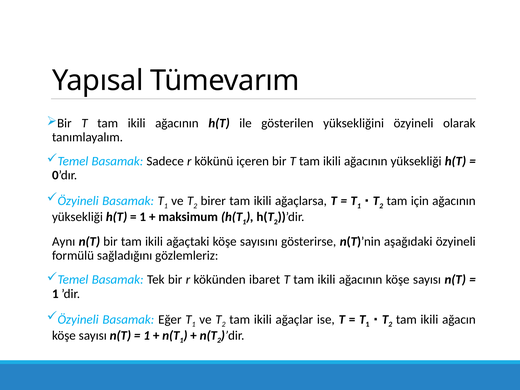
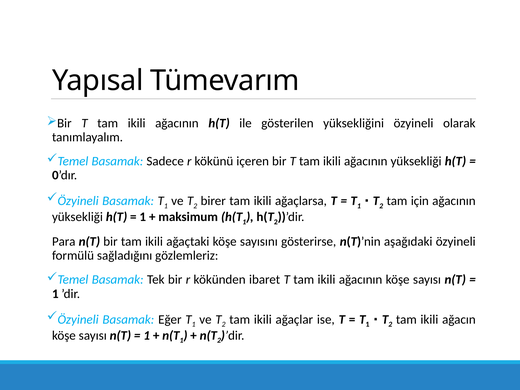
Aynı: Aynı -> Para
